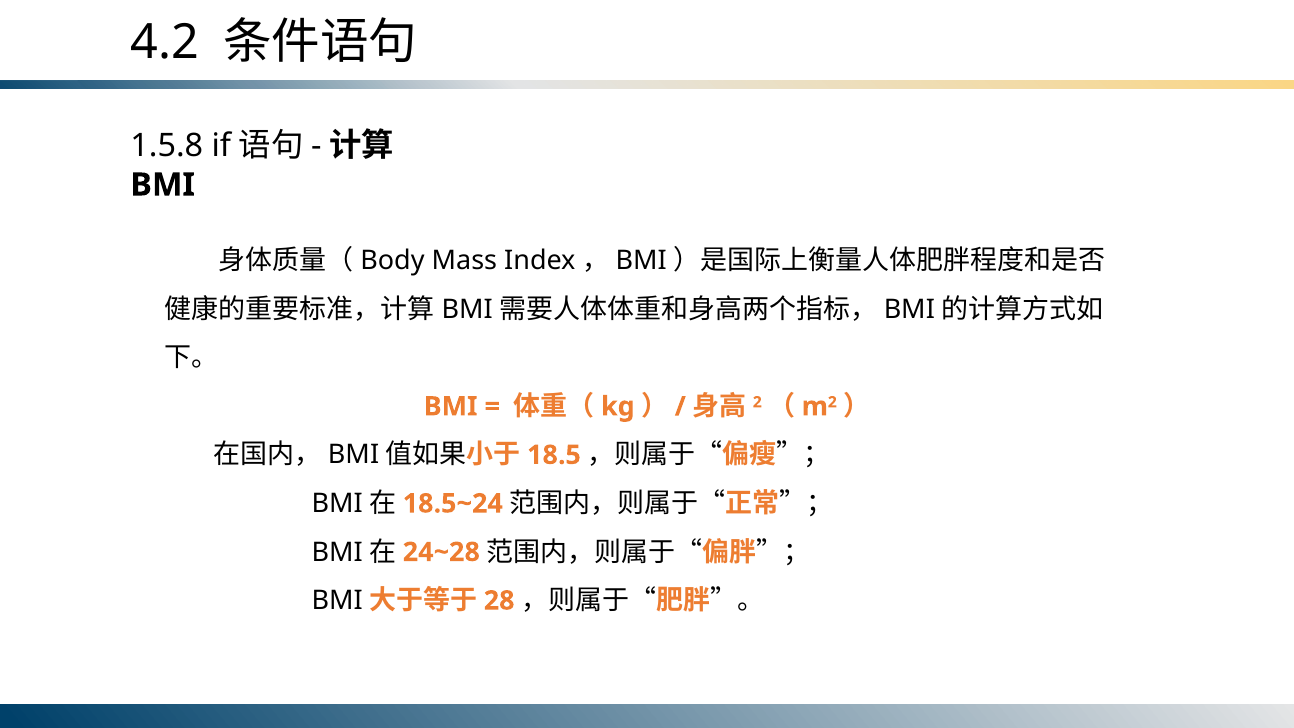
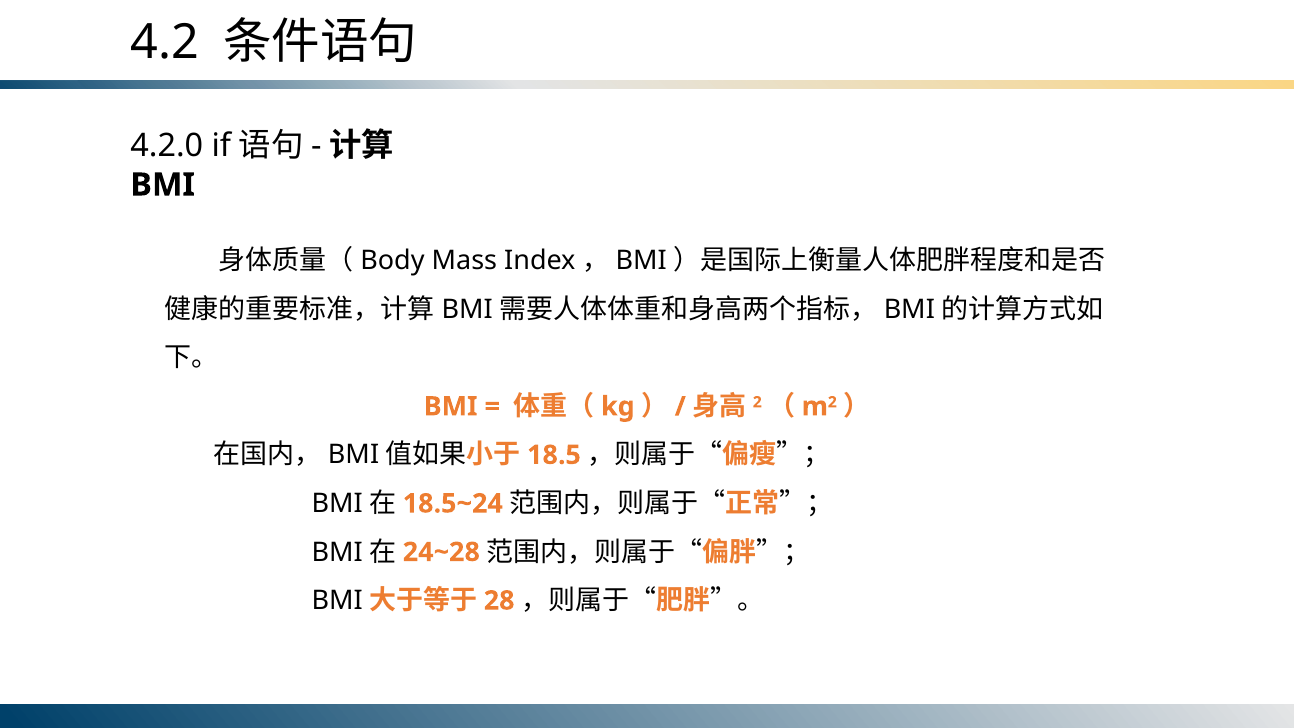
1.5.8: 1.5.8 -> 4.2.0
